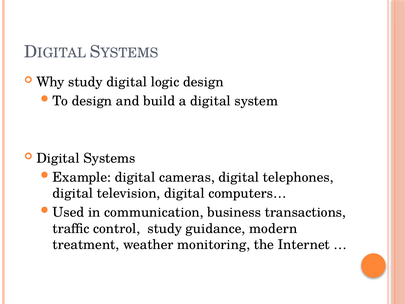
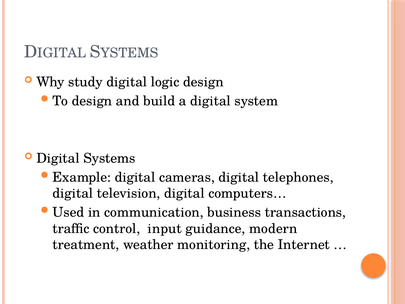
control study: study -> input
